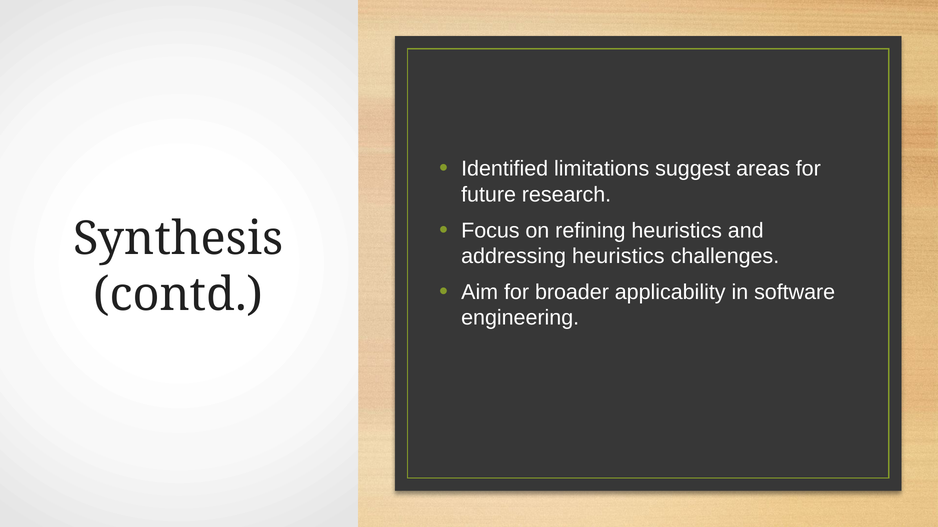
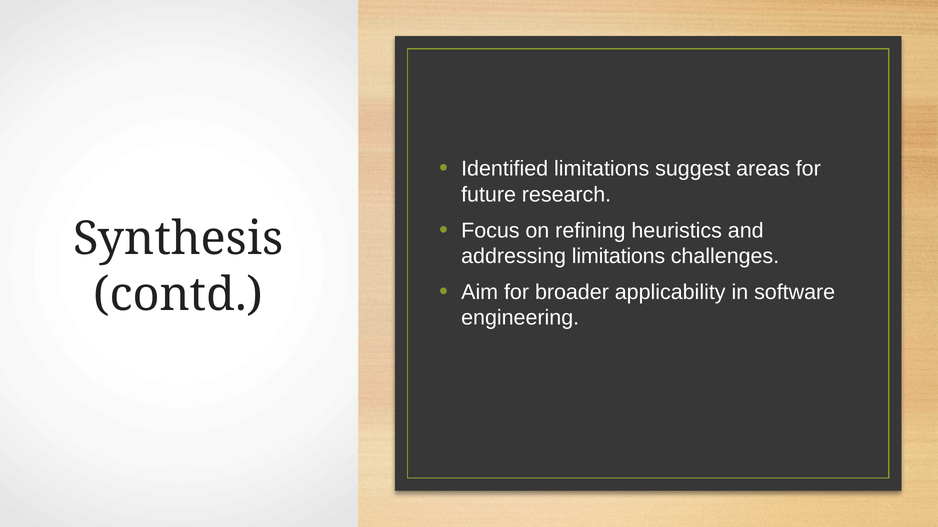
addressing heuristics: heuristics -> limitations
